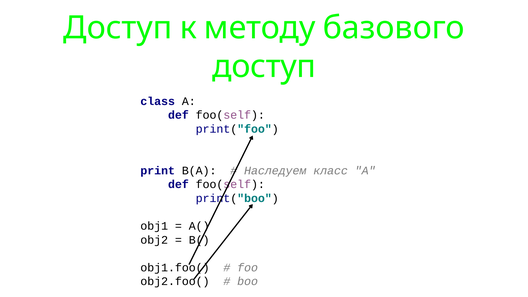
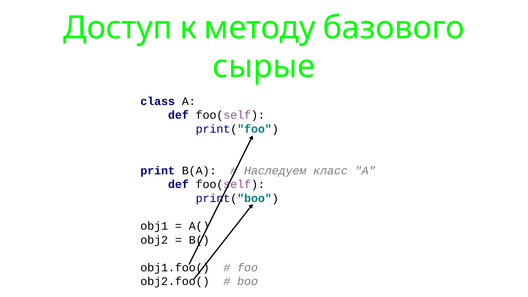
доступ: доступ -> сырые
